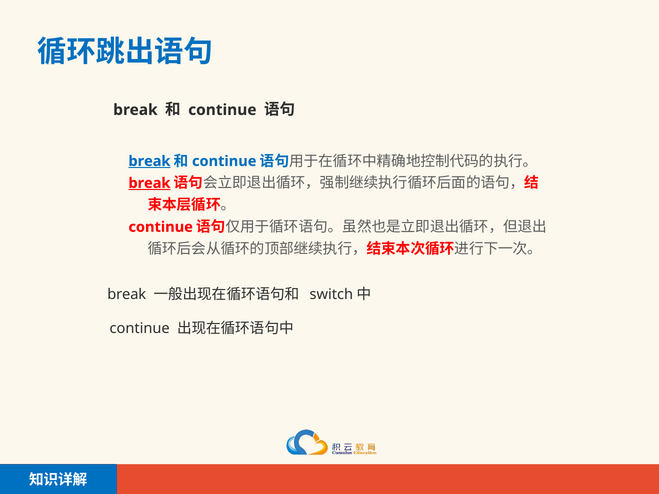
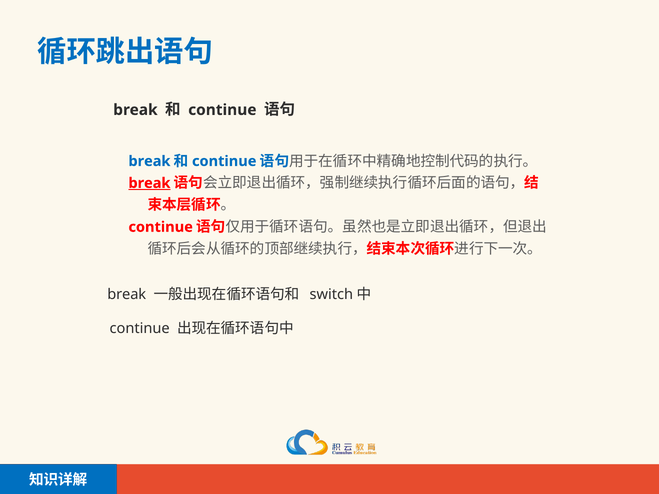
break at (149, 161) underline: present -> none
